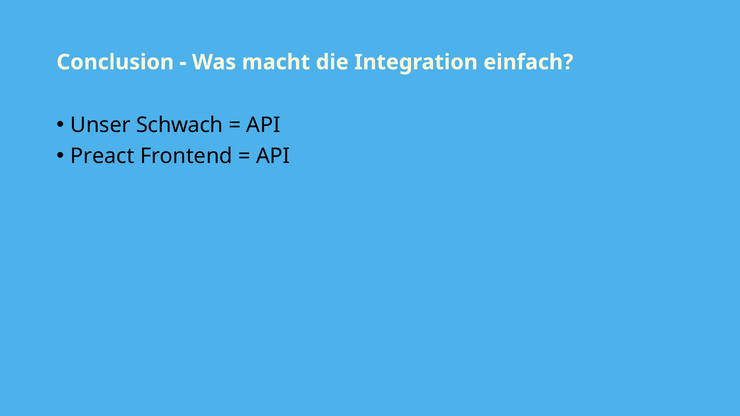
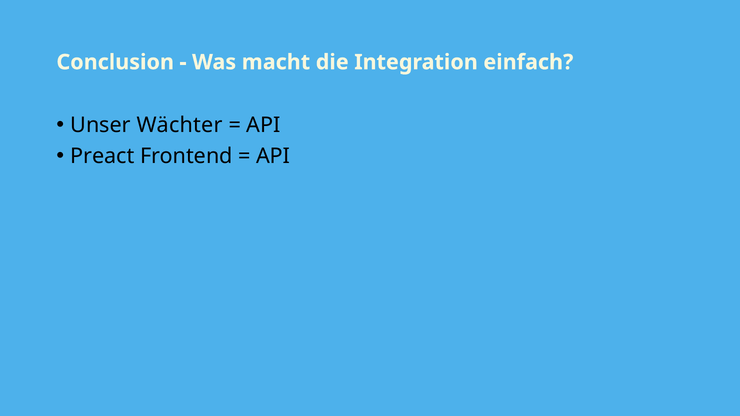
Schwach: Schwach -> Wächter
